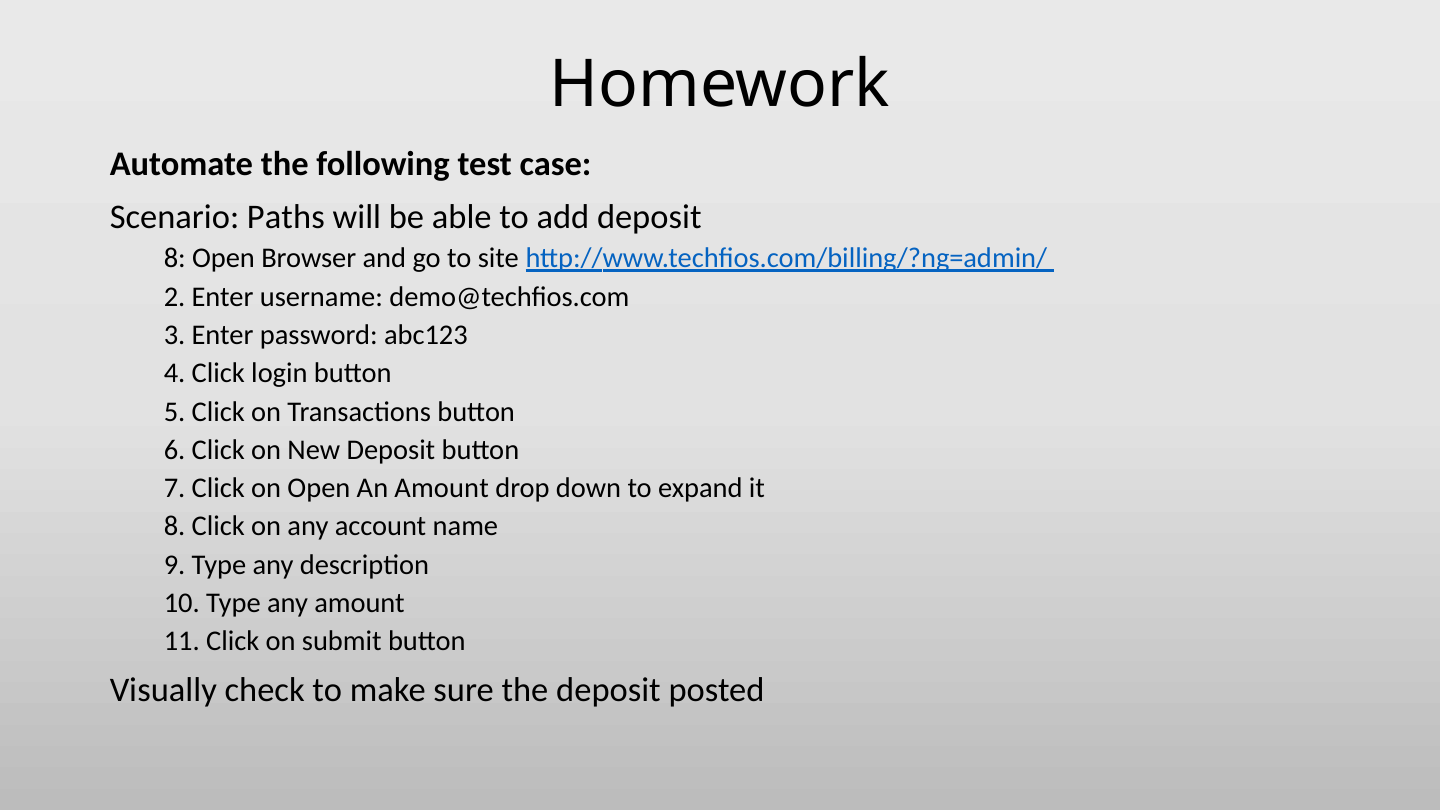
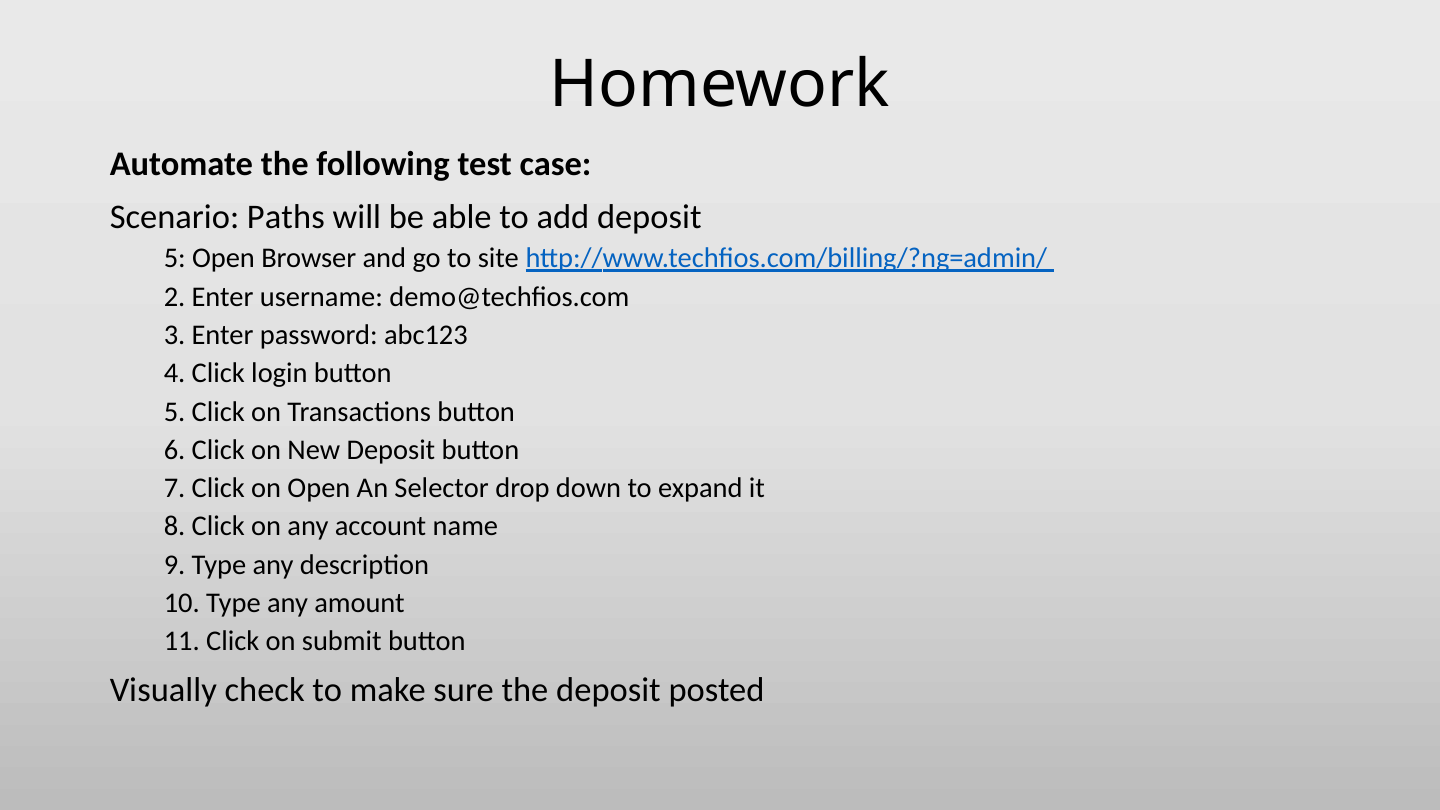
8 at (175, 258): 8 -> 5
An Amount: Amount -> Selector
